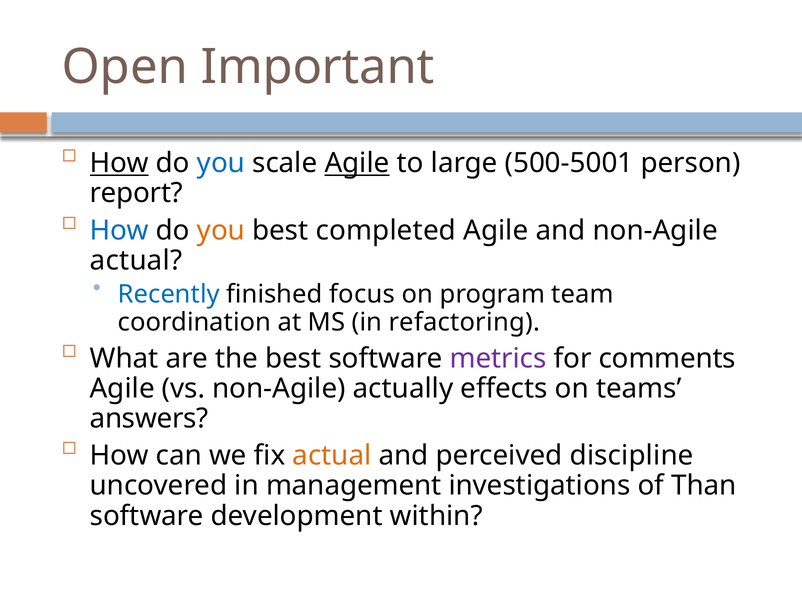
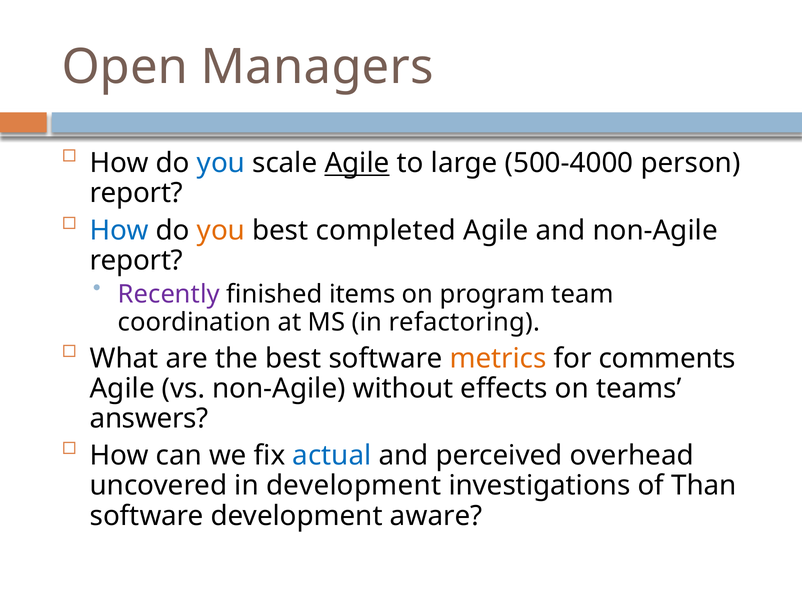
Important: Important -> Managers
How at (119, 163) underline: present -> none
500-5001: 500-5001 -> 500-4000
actual at (136, 260): actual -> report
Recently colour: blue -> purple
focus: focus -> items
metrics colour: purple -> orange
actually: actually -> without
actual at (332, 455) colour: orange -> blue
discipline: discipline -> overhead
in management: management -> development
within: within -> aware
